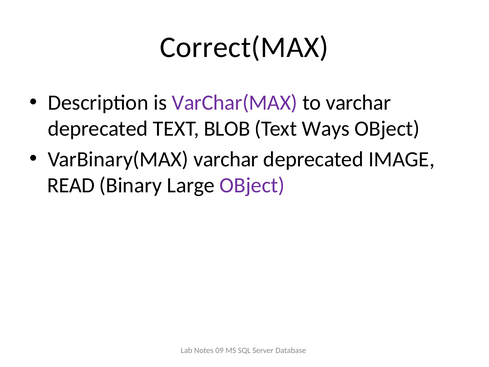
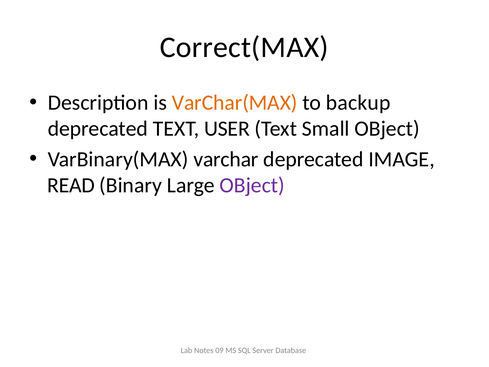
VarChar(MAX colour: purple -> orange
to varchar: varchar -> backup
BLOB: BLOB -> USER
Ways: Ways -> Small
